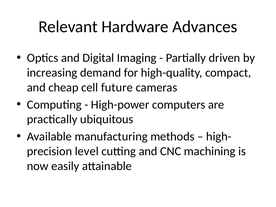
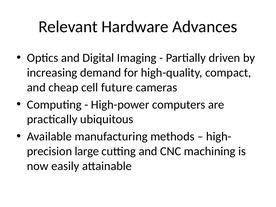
level: level -> large
